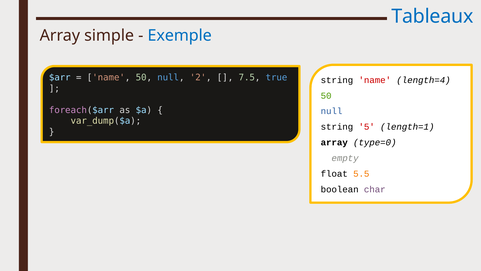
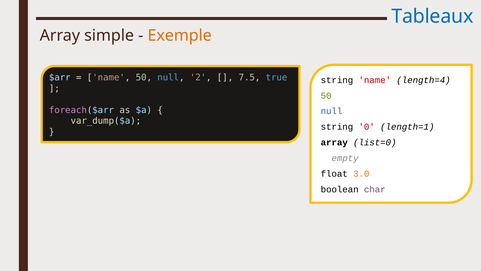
Exemple colour: blue -> orange
5: 5 -> 0
type=0: type=0 -> list=0
5.5: 5.5 -> 3.0
